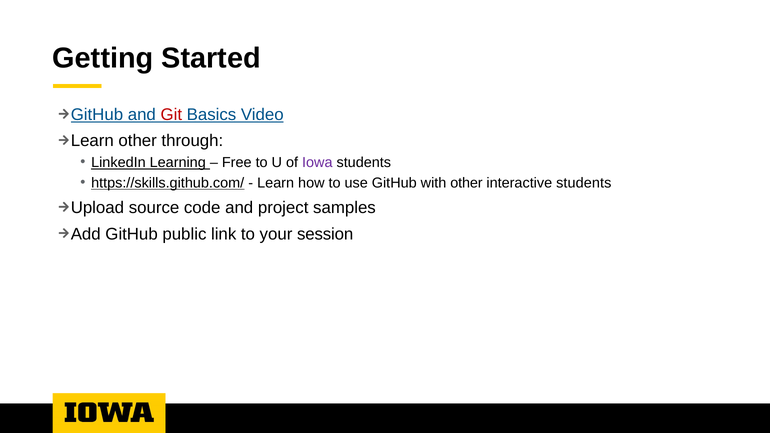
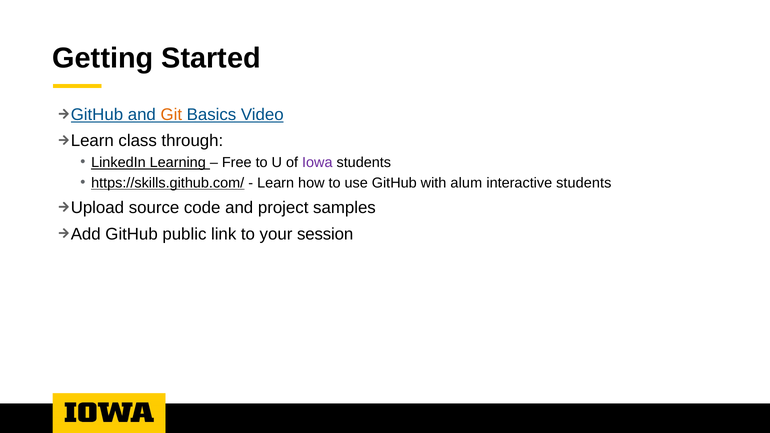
Git colour: red -> orange
Learn other: other -> class
with other: other -> alum
